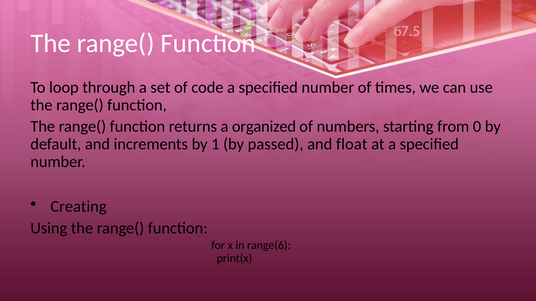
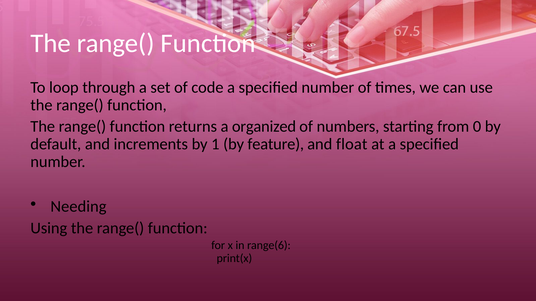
passed: passed -> feature
Creating: Creating -> Needing
